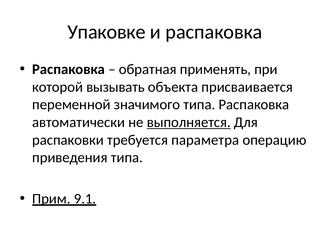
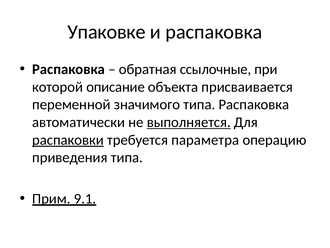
применять: применять -> ссылочные
вызывать: вызывать -> описание
распаковки underline: none -> present
